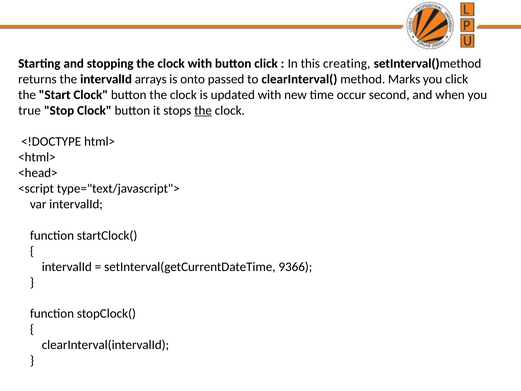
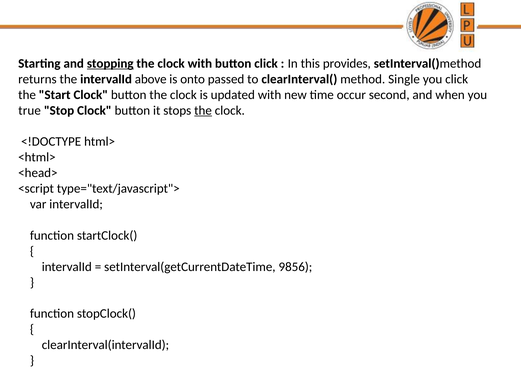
stopping underline: none -> present
creating: creating -> provides
arrays: arrays -> above
Marks: Marks -> Single
9366: 9366 -> 9856
